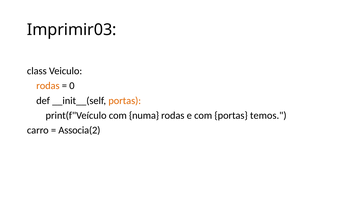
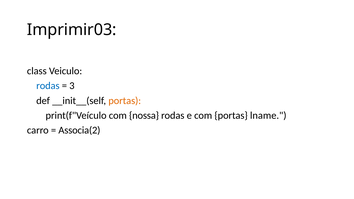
rodas at (48, 86) colour: orange -> blue
0: 0 -> 3
numa: numa -> nossa
temos: temos -> lname
